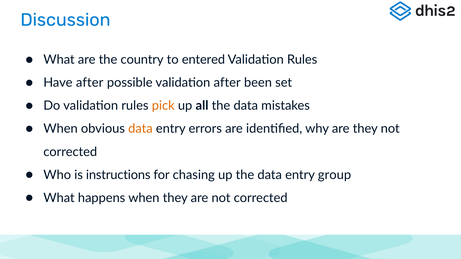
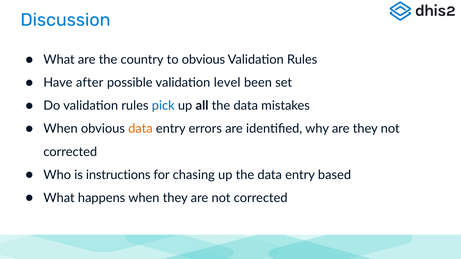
to entered: entered -> obvious
validation after: after -> level
pick colour: orange -> blue
group: group -> based
